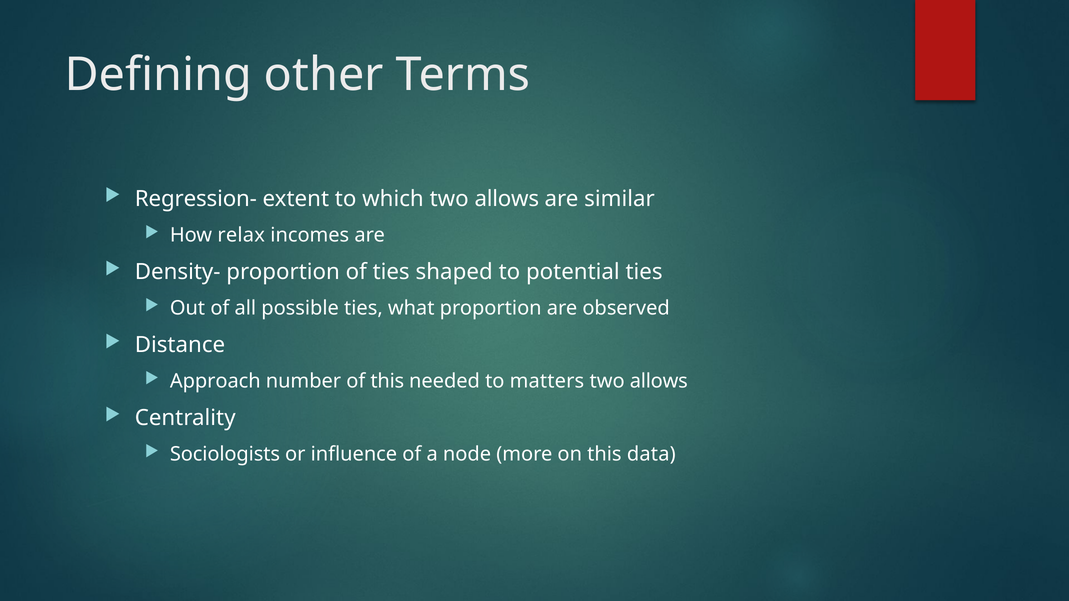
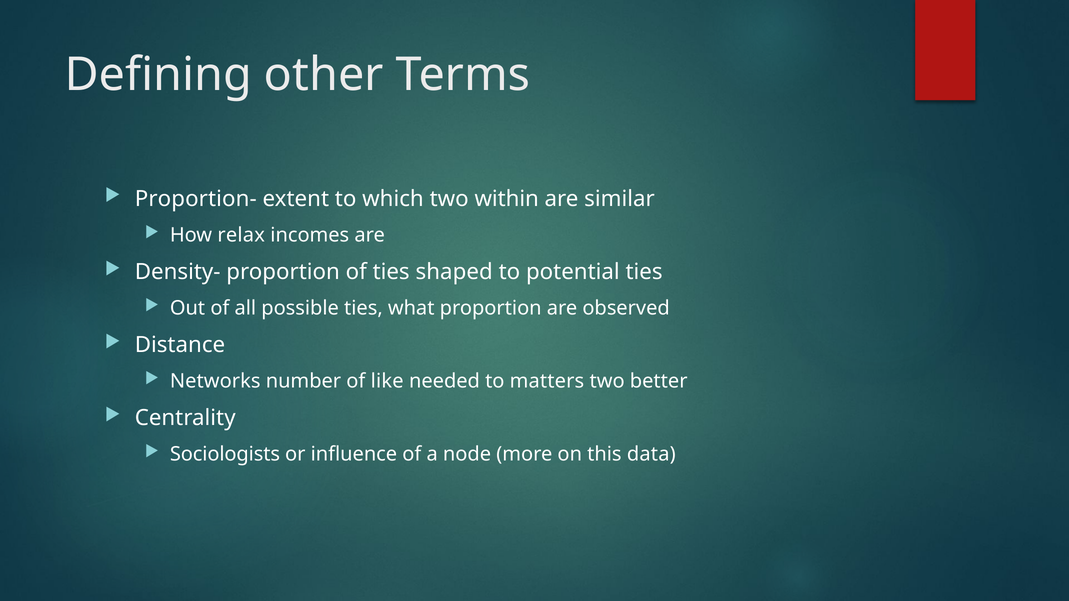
Regression-: Regression- -> Proportion-
which two allows: allows -> within
Approach: Approach -> Networks
of this: this -> like
allows at (659, 381): allows -> better
